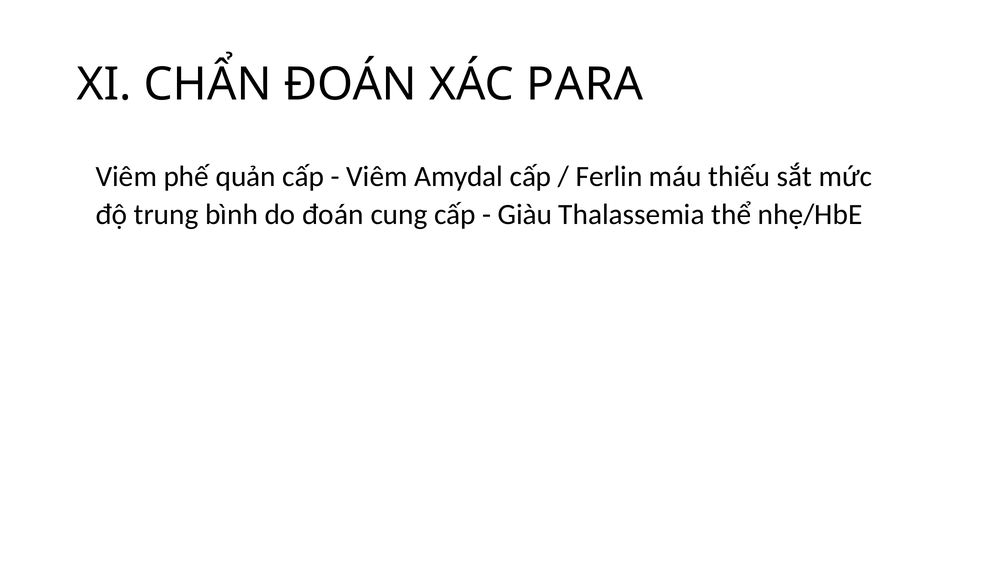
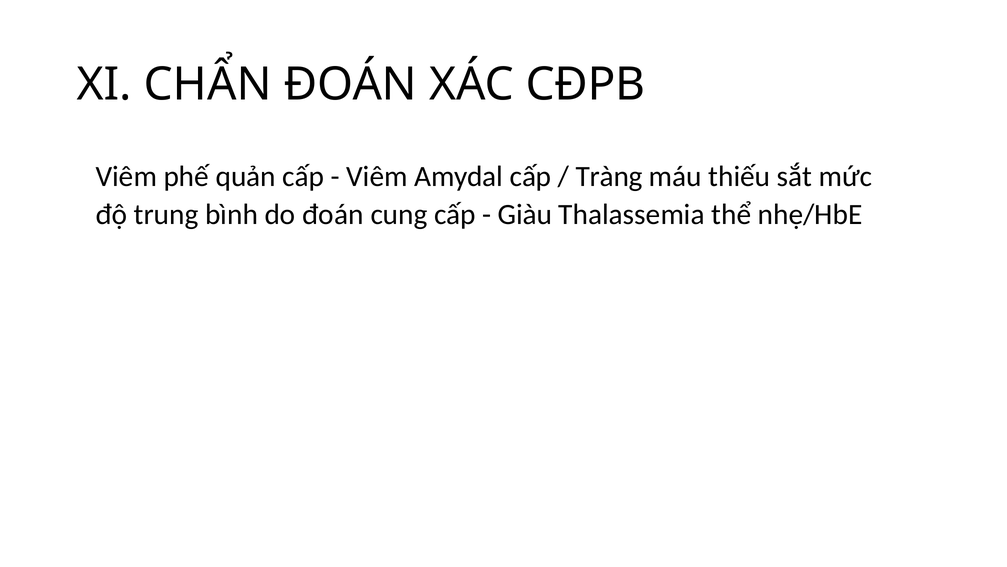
PARA: PARA -> CĐPB
Ferlin: Ferlin -> Tràng
